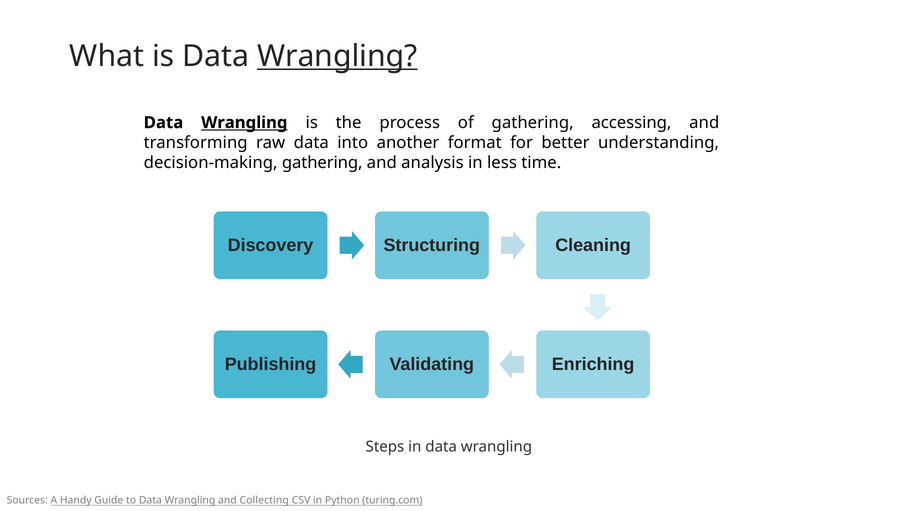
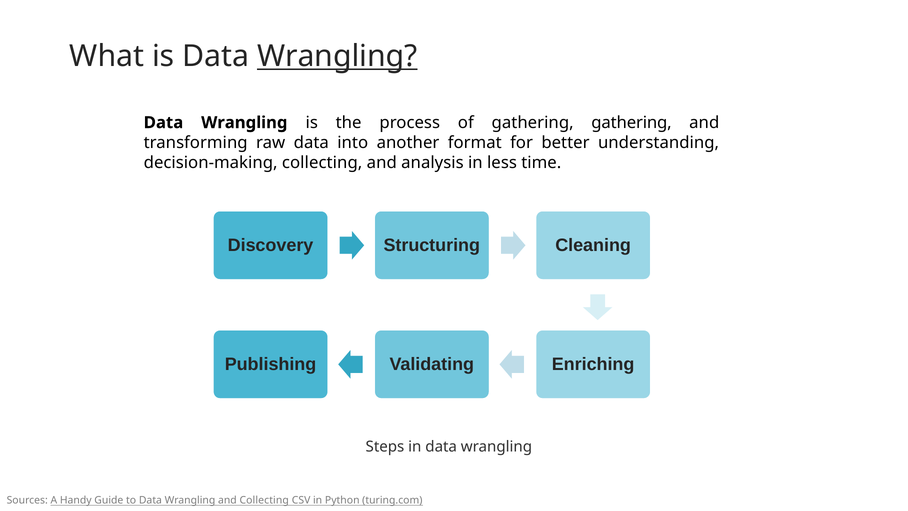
Wrangling at (244, 123) underline: present -> none
gathering accessing: accessing -> gathering
decision-making gathering: gathering -> collecting
